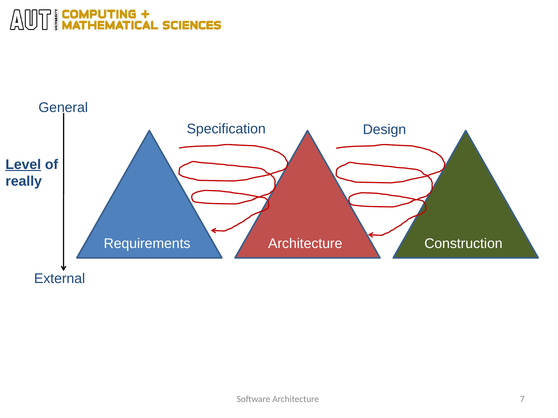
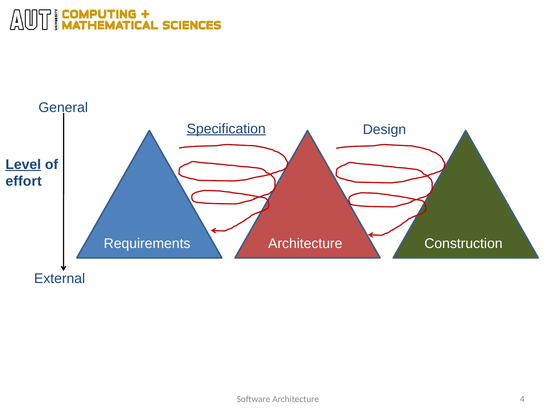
Specification underline: none -> present
really: really -> effort
7: 7 -> 4
